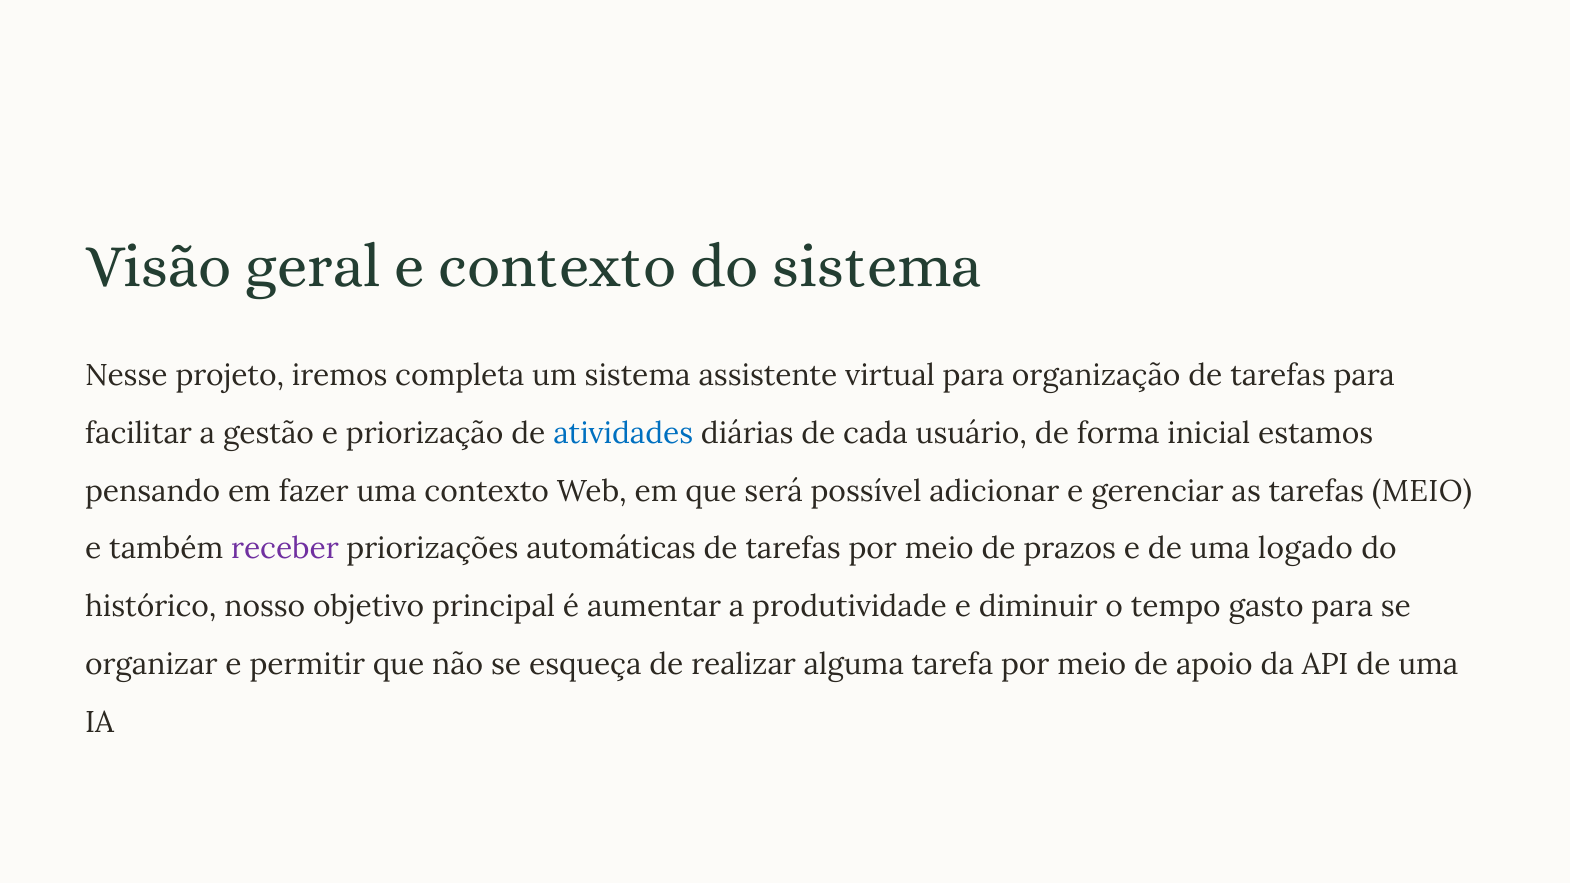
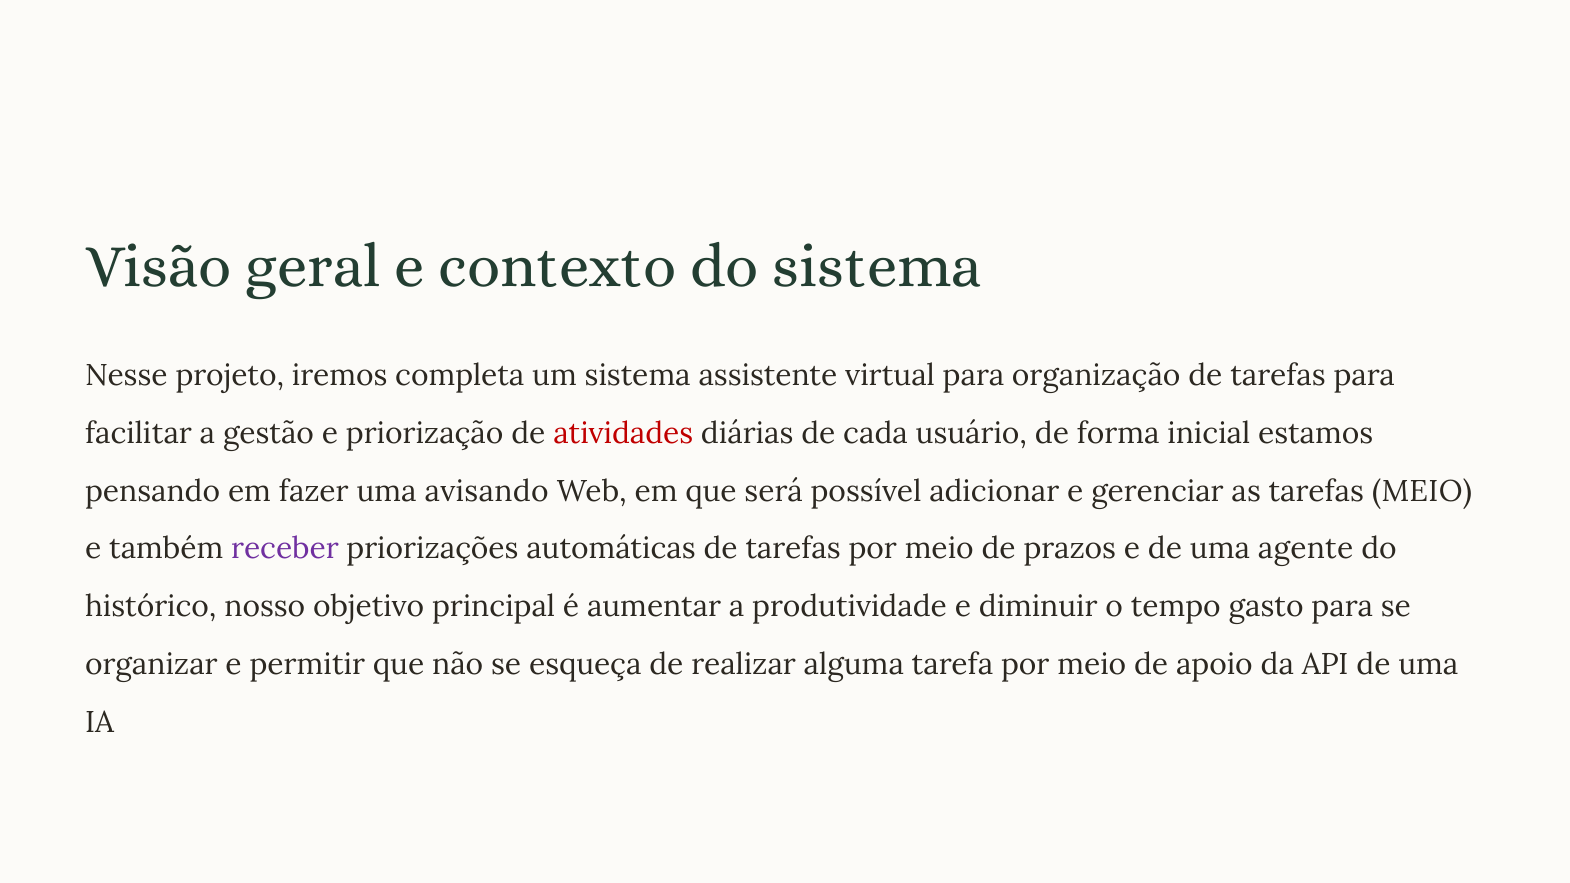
atividades colour: blue -> red
uma contexto: contexto -> avisando
logado: logado -> agente
